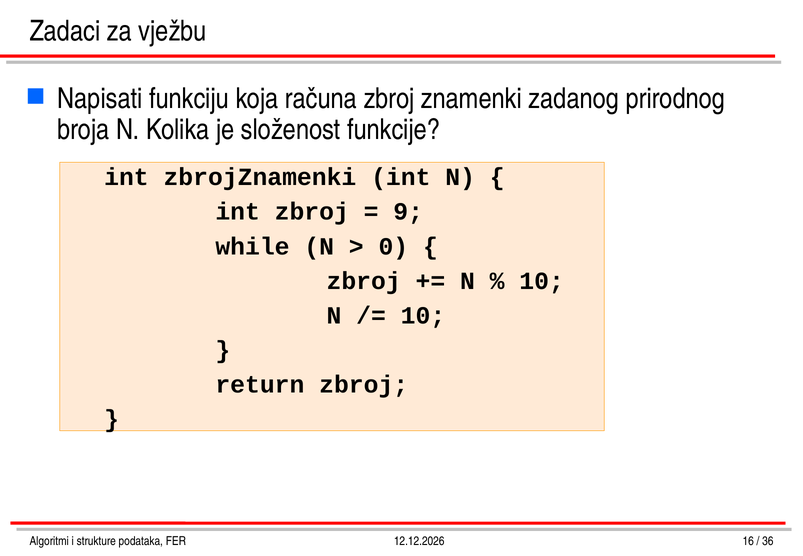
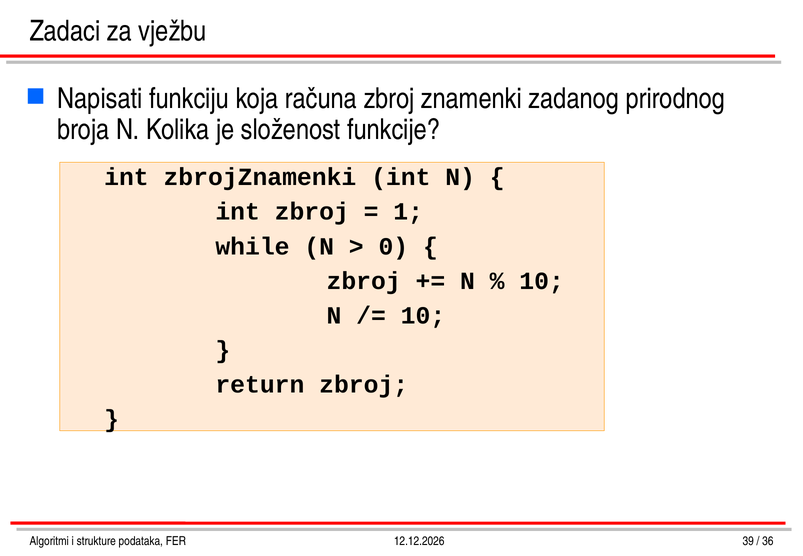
9: 9 -> 1
16: 16 -> 39
